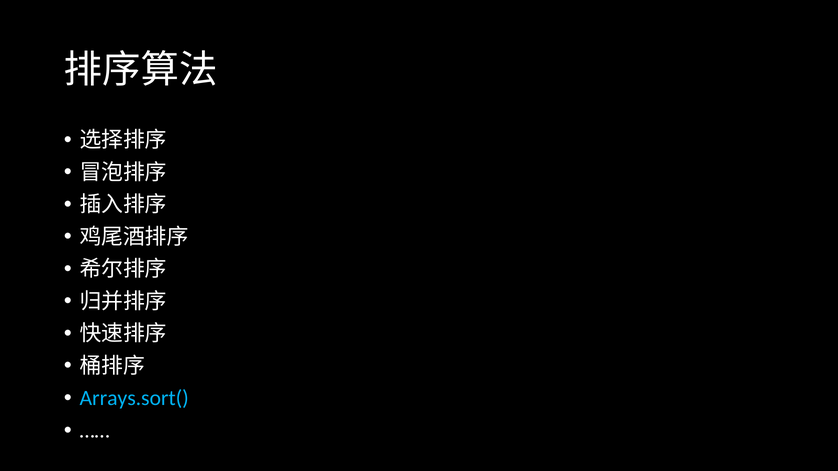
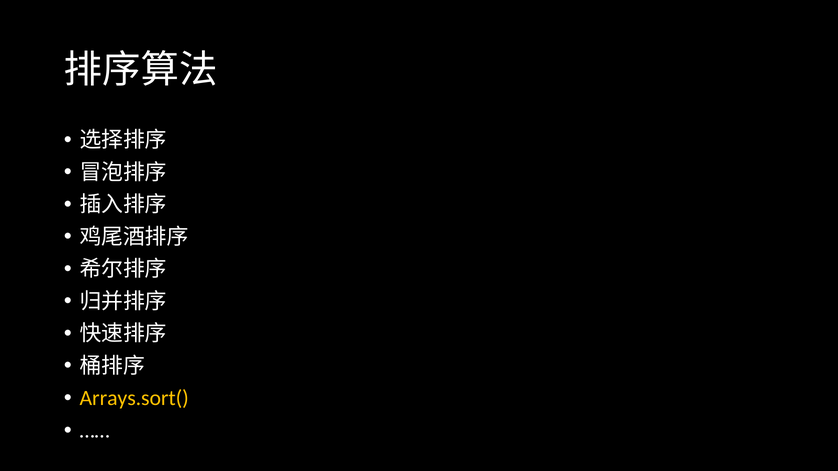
Arrays.sort( colour: light blue -> yellow
